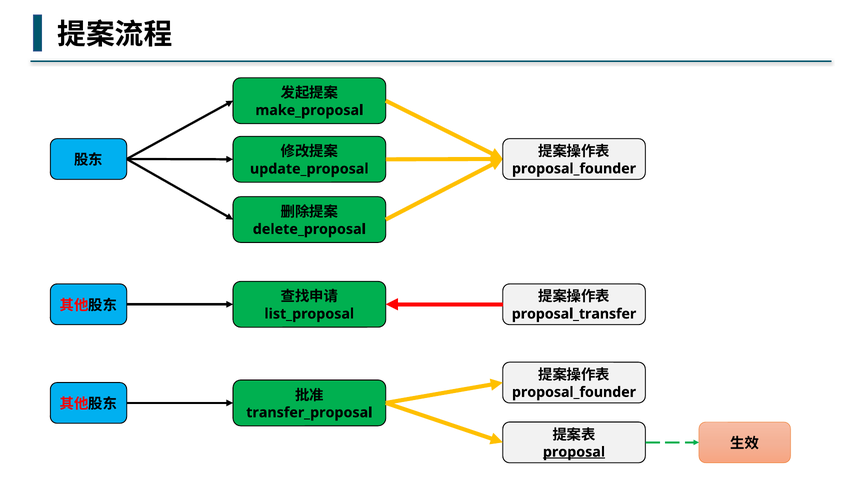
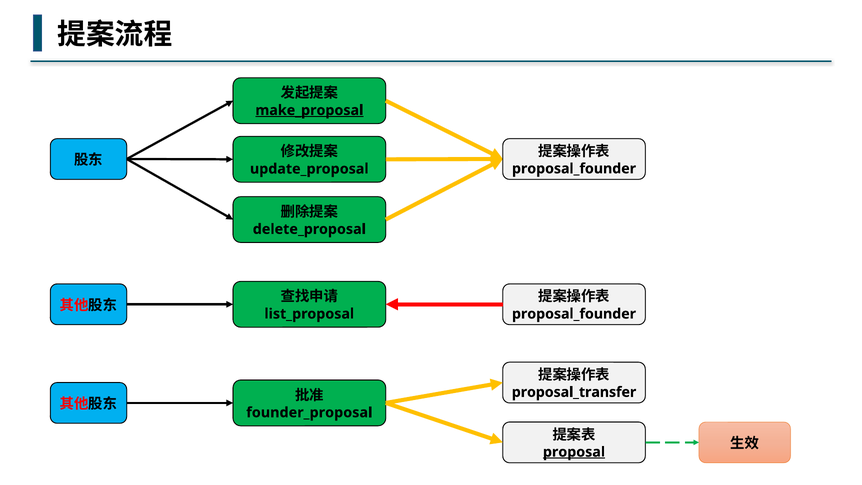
make_proposal underline: none -> present
proposal_transfer at (574, 314): proposal_transfer -> proposal_founder
proposal_founder at (574, 392): proposal_founder -> proposal_transfer
transfer_proposal: transfer_proposal -> founder_proposal
